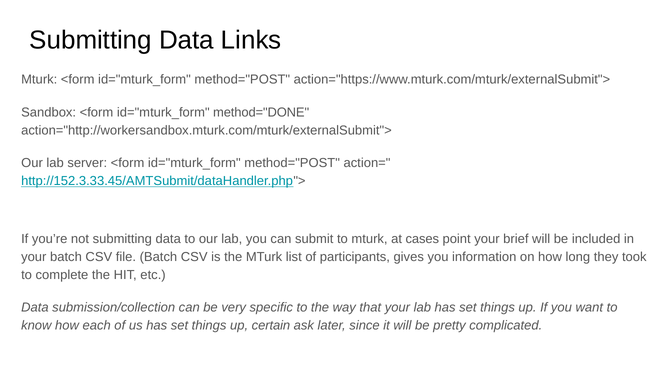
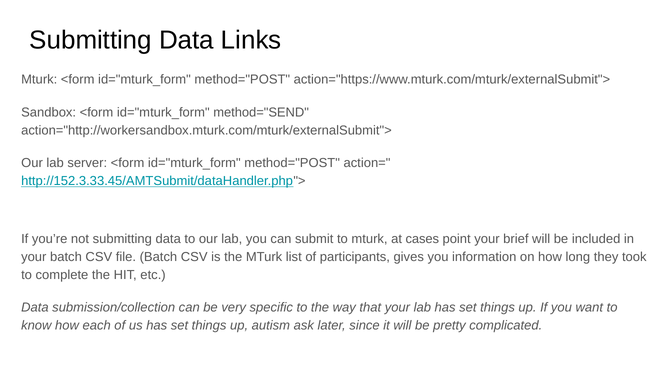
method="DONE: method="DONE -> method="SEND
certain: certain -> autism
